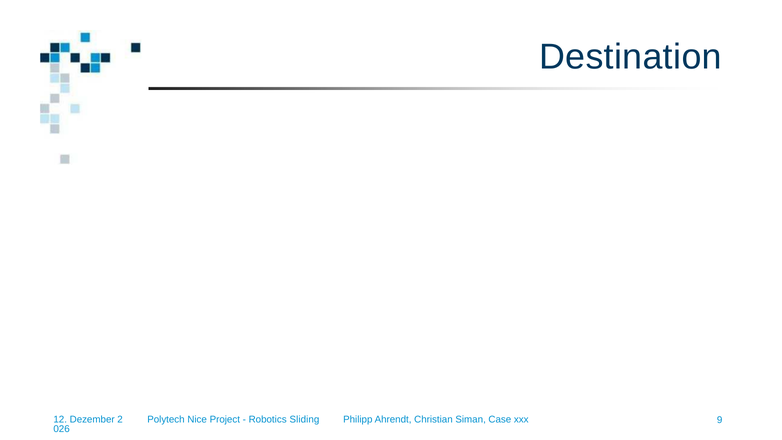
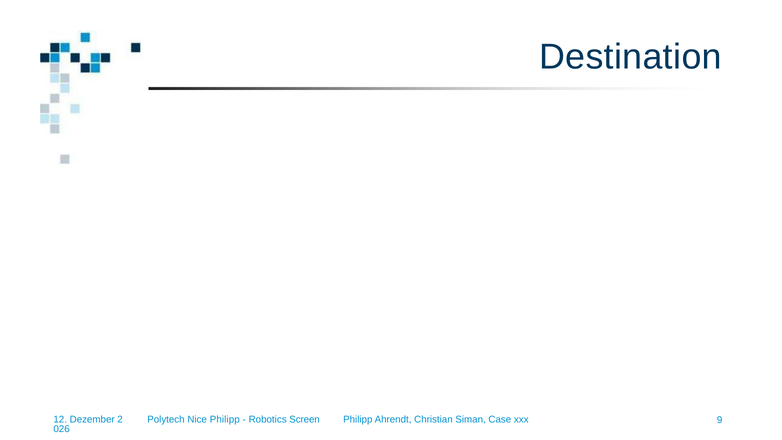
Nice Project: Project -> Philipp
Sliding: Sliding -> Screen
